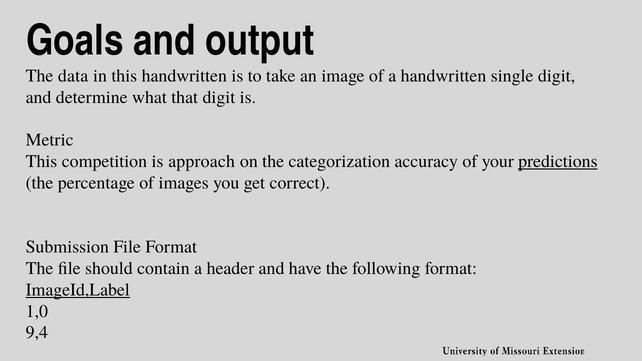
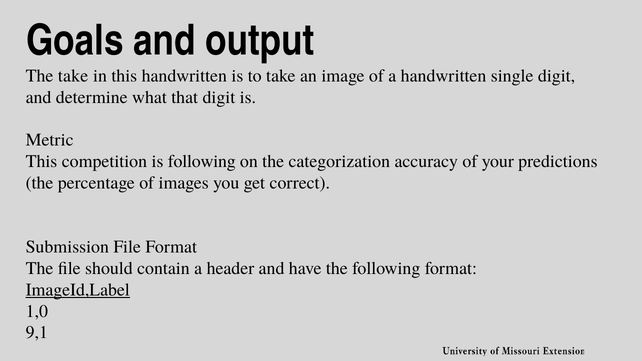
The data: data -> take
is approach: approach -> following
predictions underline: present -> none
9,4: 9,4 -> 9,1
